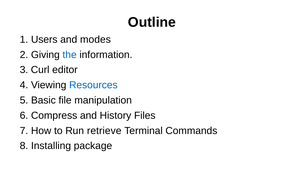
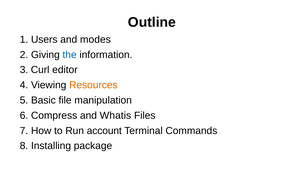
Resources colour: blue -> orange
History: History -> Whatis
retrieve: retrieve -> account
